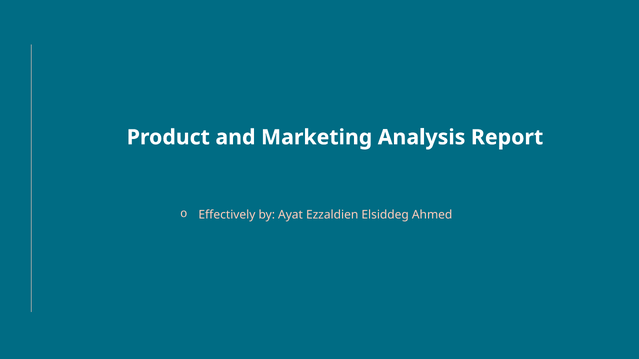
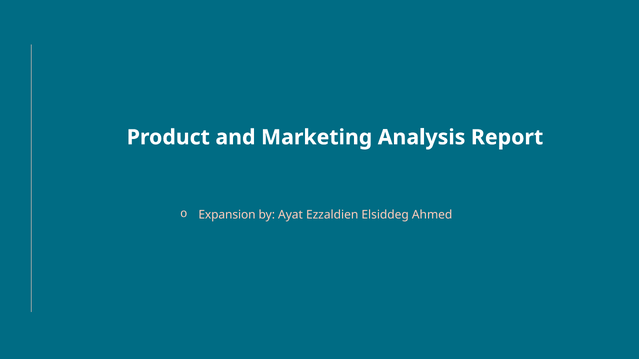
Effectively: Effectively -> Expansion
